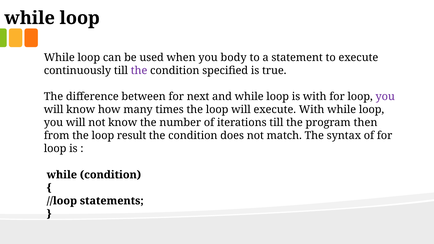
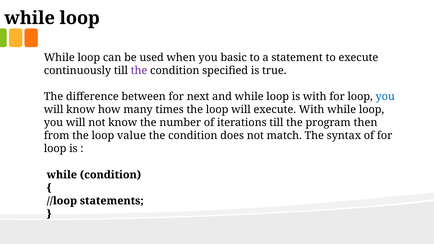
body: body -> basic
you at (385, 97) colour: purple -> blue
result: result -> value
